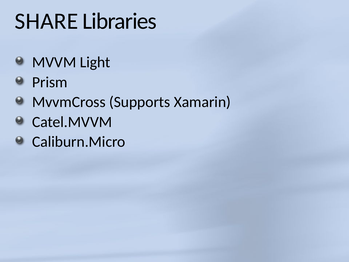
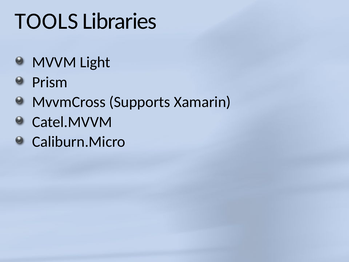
SHARE: SHARE -> TOOLS
